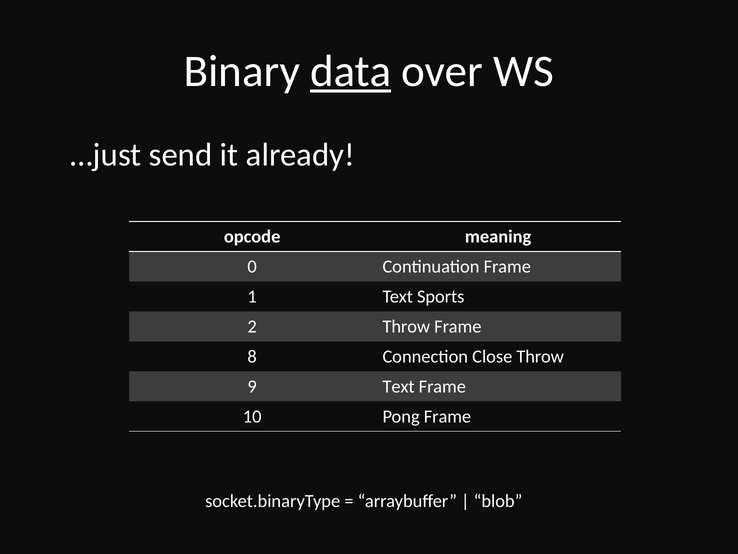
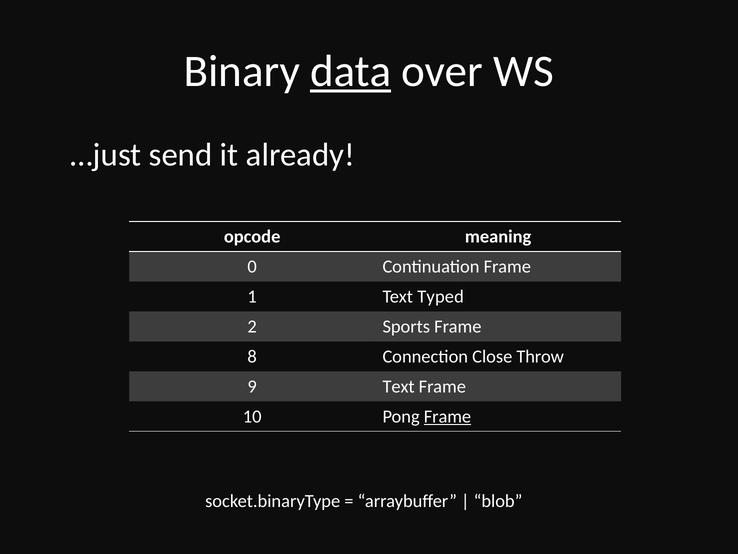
Sports: Sports -> Typed
2 Throw: Throw -> Sports
Frame at (447, 416) underline: none -> present
